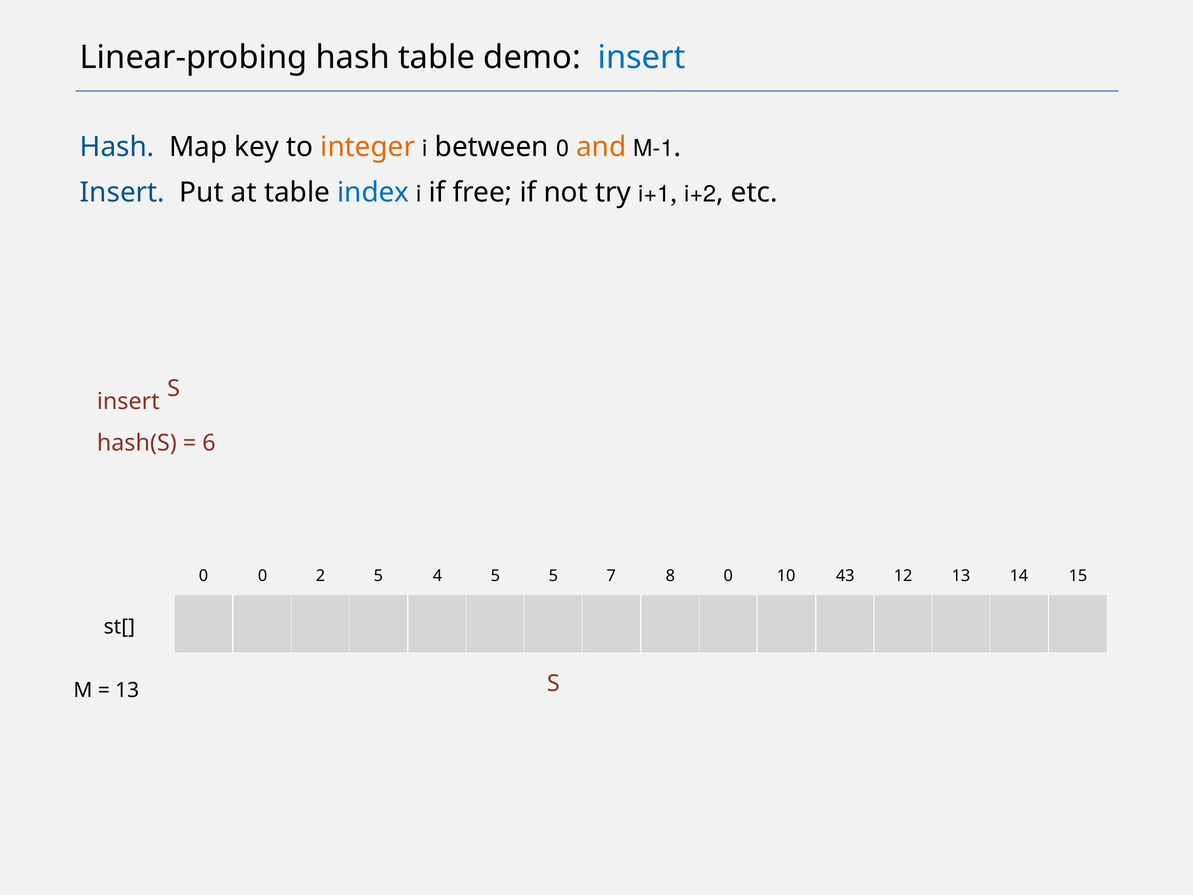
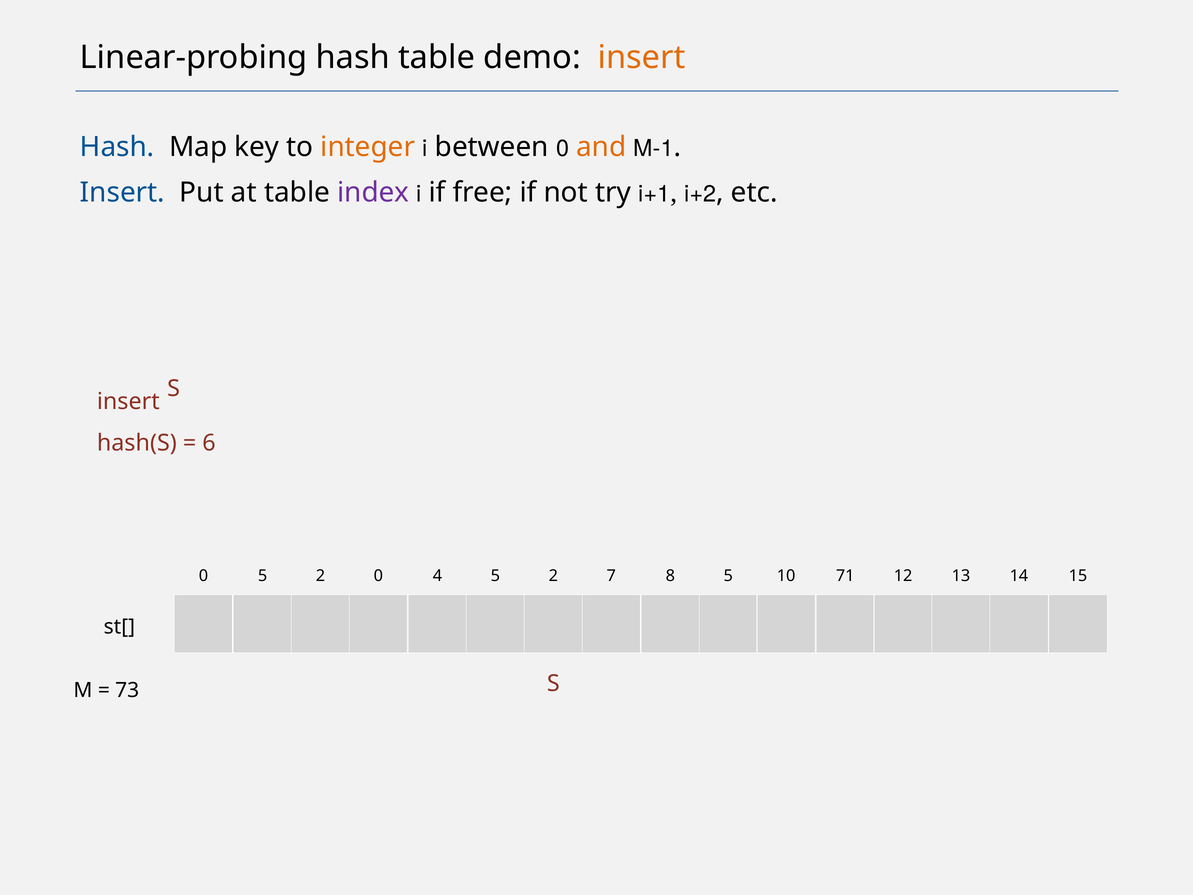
insert at (642, 57) colour: blue -> orange
index colour: blue -> purple
0 0: 0 -> 5
2 5: 5 -> 0
4 5 5: 5 -> 2
8 0: 0 -> 5
43: 43 -> 71
13 at (127, 690): 13 -> 73
